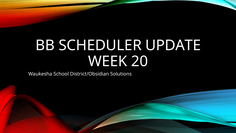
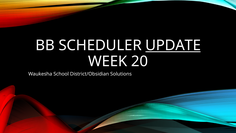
UPDATE underline: none -> present
